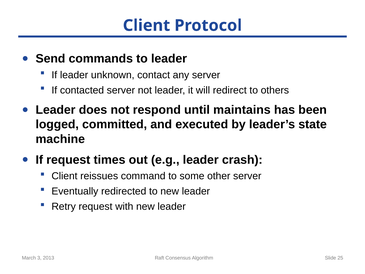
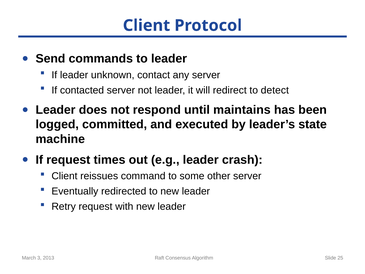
others: others -> detect
